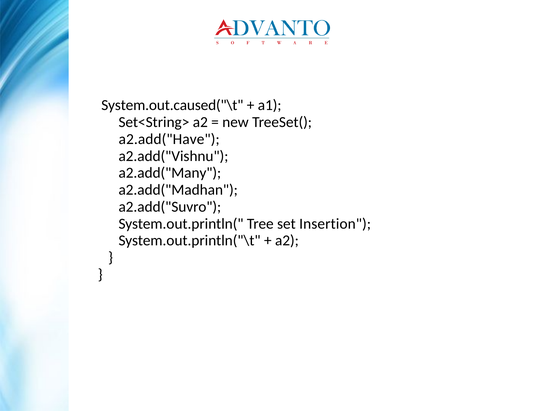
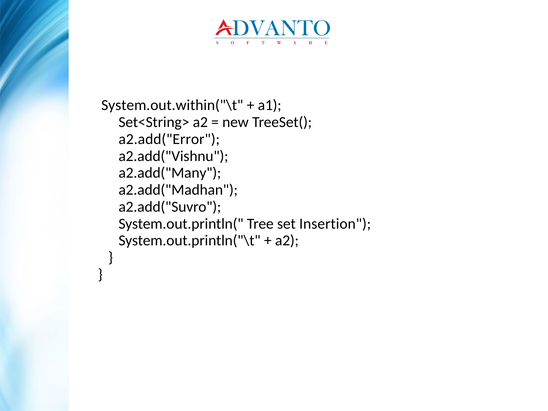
System.out.caused("\t: System.out.caused("\t -> System.out.within("\t
a2.add("Have: a2.add("Have -> a2.add("Error
